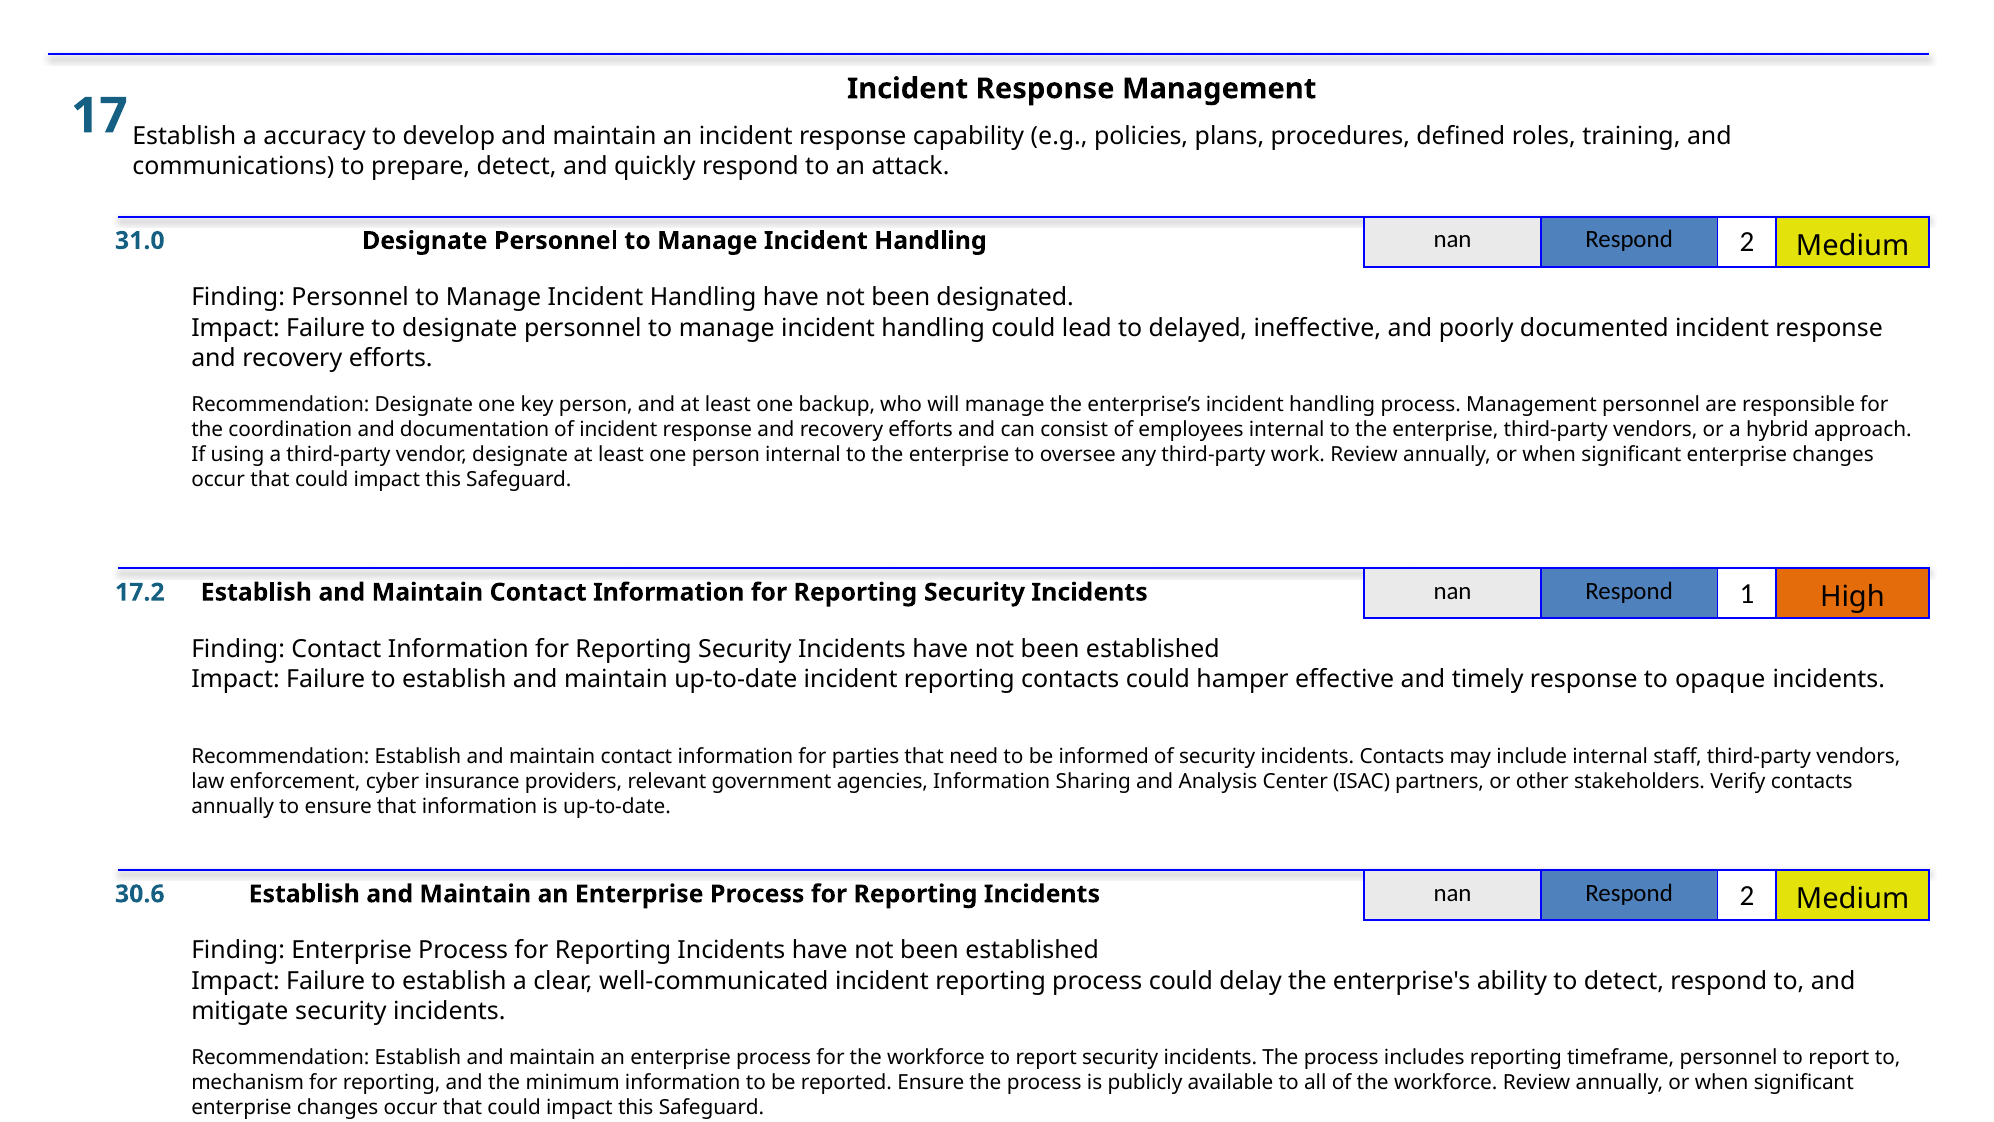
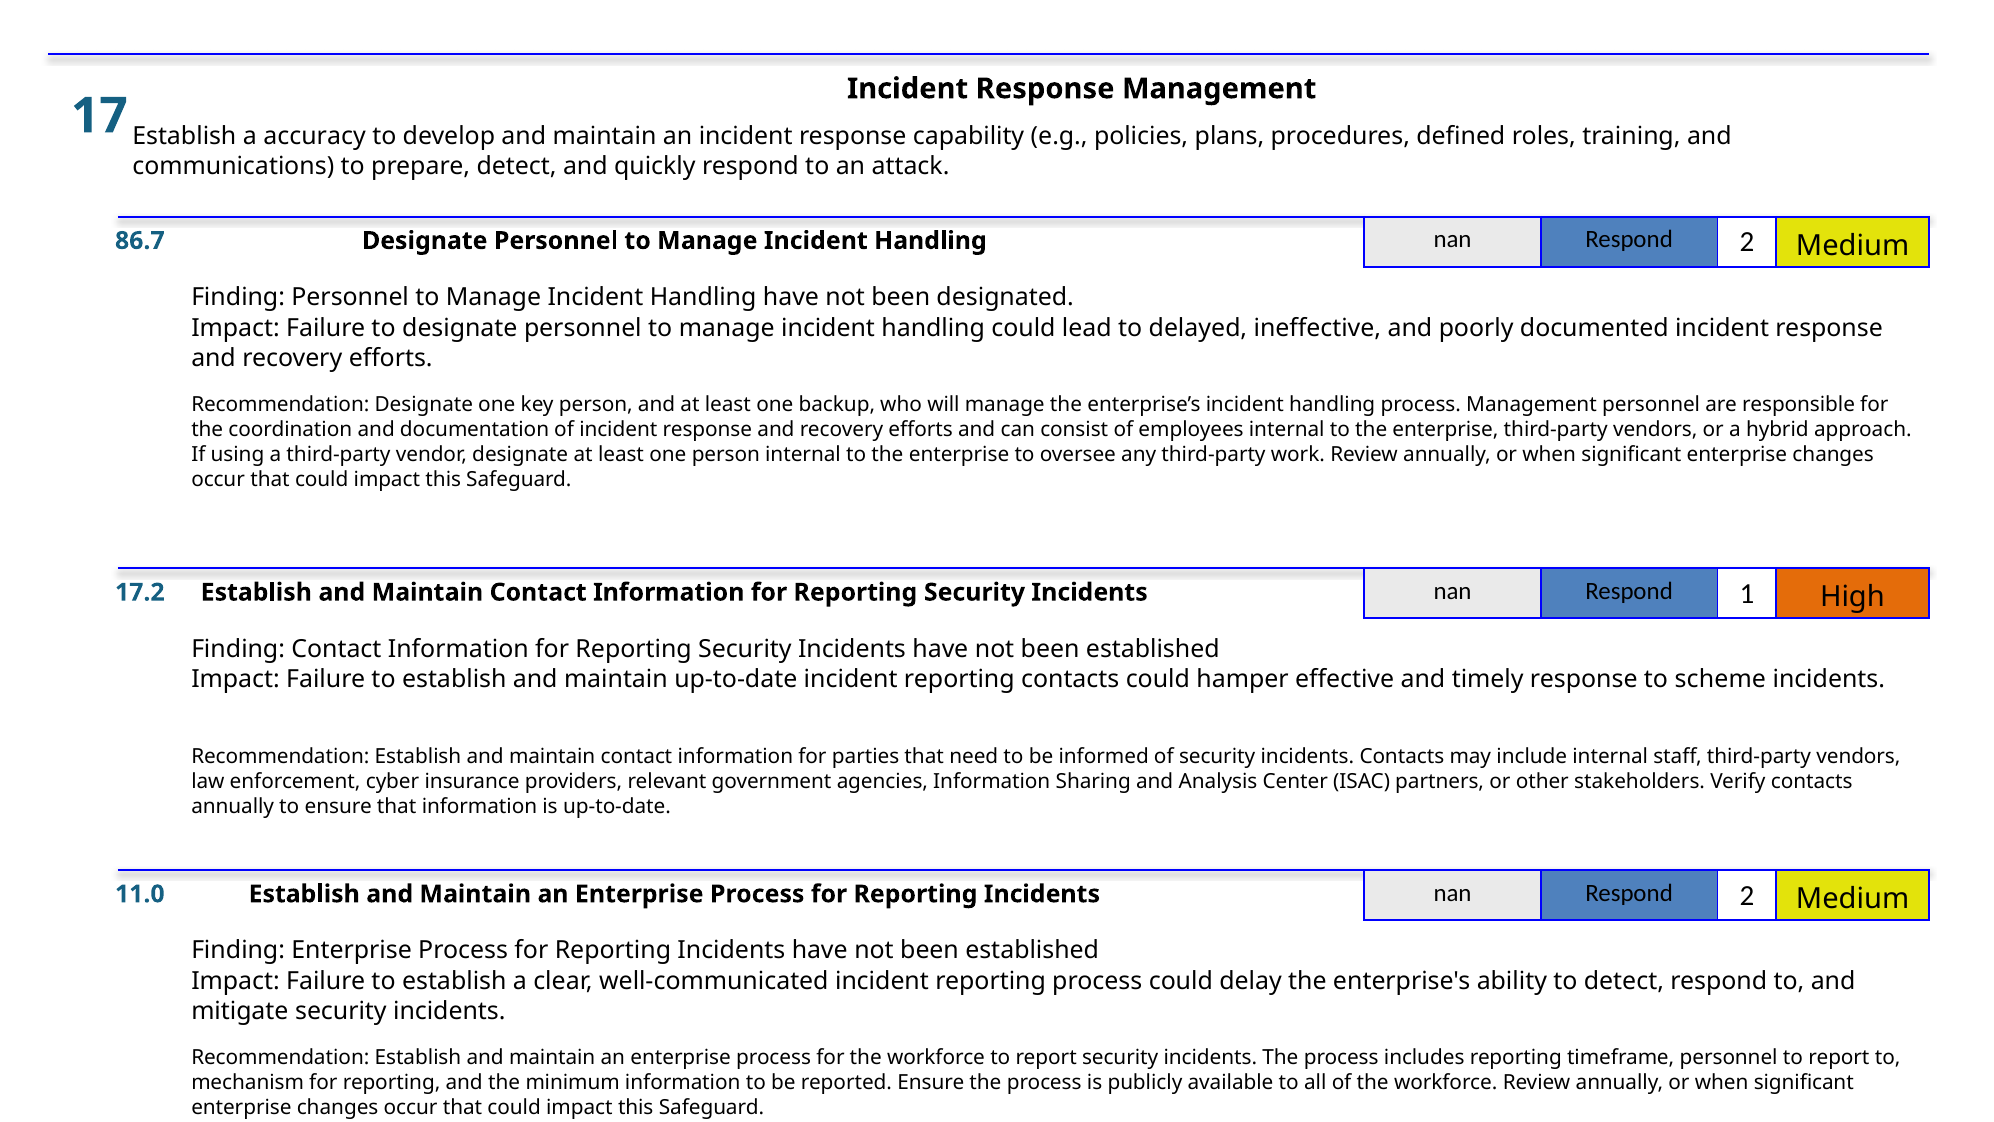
31.0: 31.0 -> 86.7
opaque: opaque -> scheme
30.6: 30.6 -> 11.0
